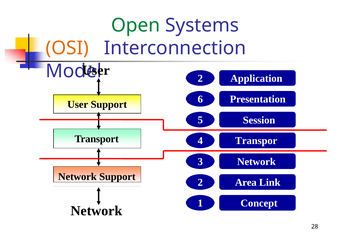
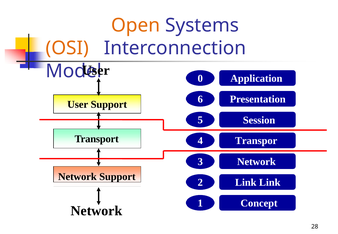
Open colour: green -> orange
2 at (200, 78): 2 -> 0
Area at (246, 182): Area -> Link
